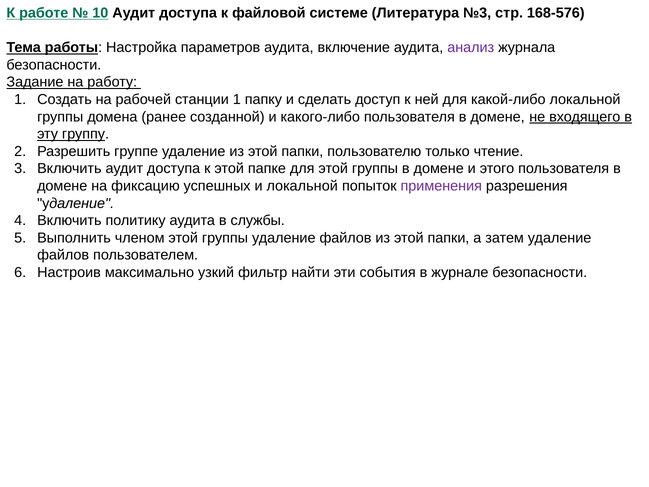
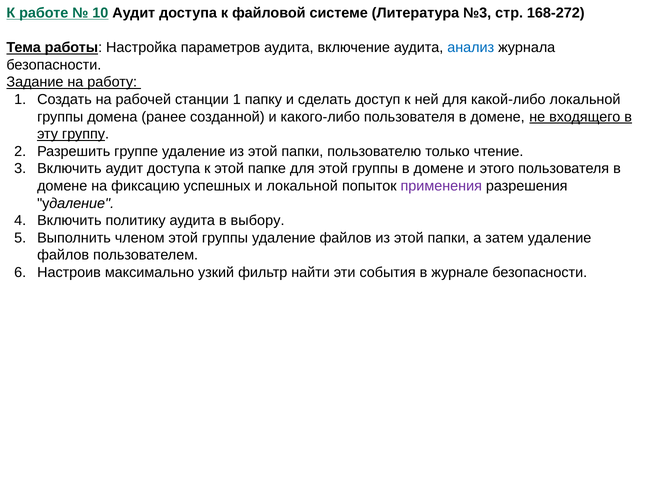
168-576: 168-576 -> 168-272
анализ colour: purple -> blue
службы: службы -> выбору
